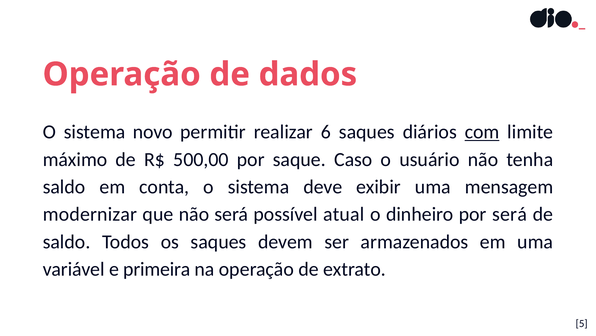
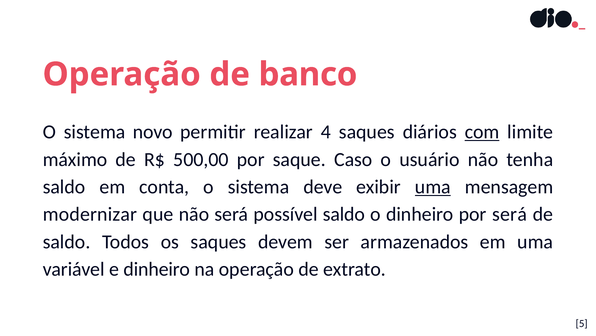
dados: dados -> banco
6: 6 -> 4
uma at (433, 186) underline: none -> present
possível atual: atual -> saldo
e primeira: primeira -> dinheiro
